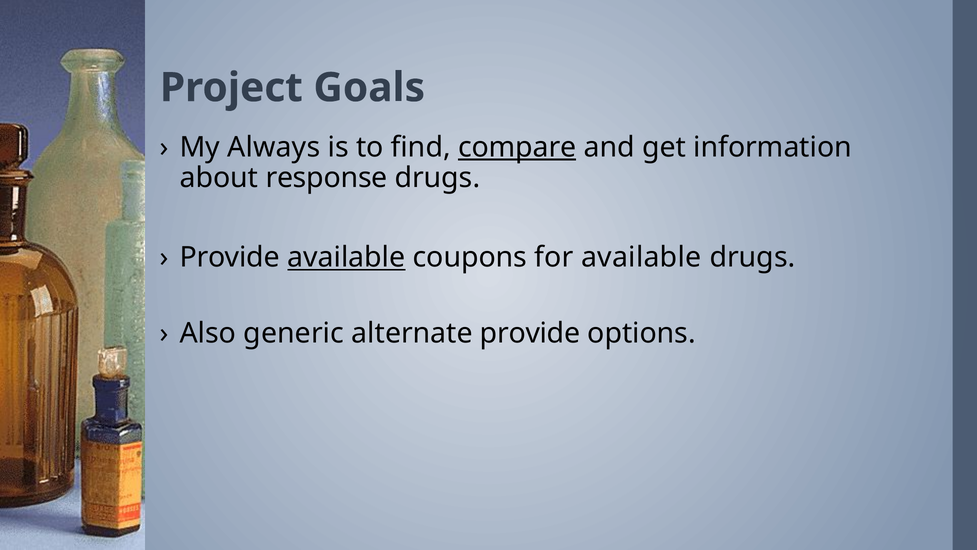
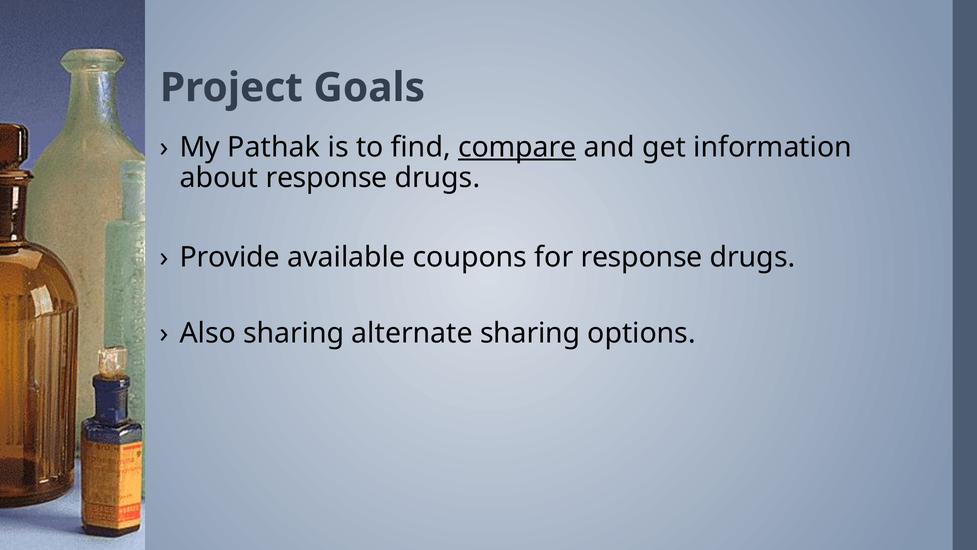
Always: Always -> Pathak
available at (346, 257) underline: present -> none
for available: available -> response
Also generic: generic -> sharing
alternate provide: provide -> sharing
